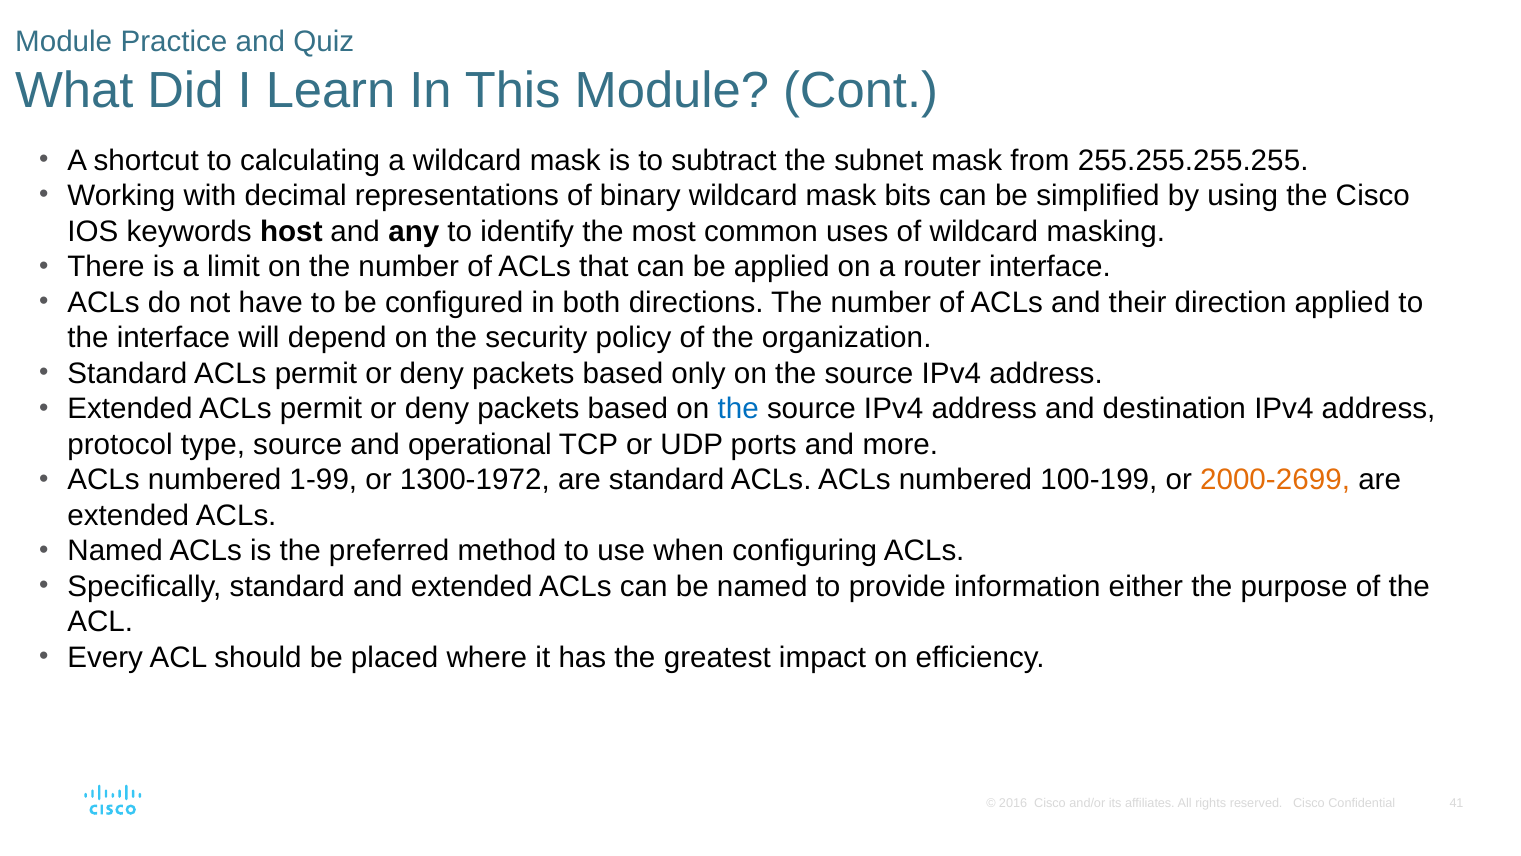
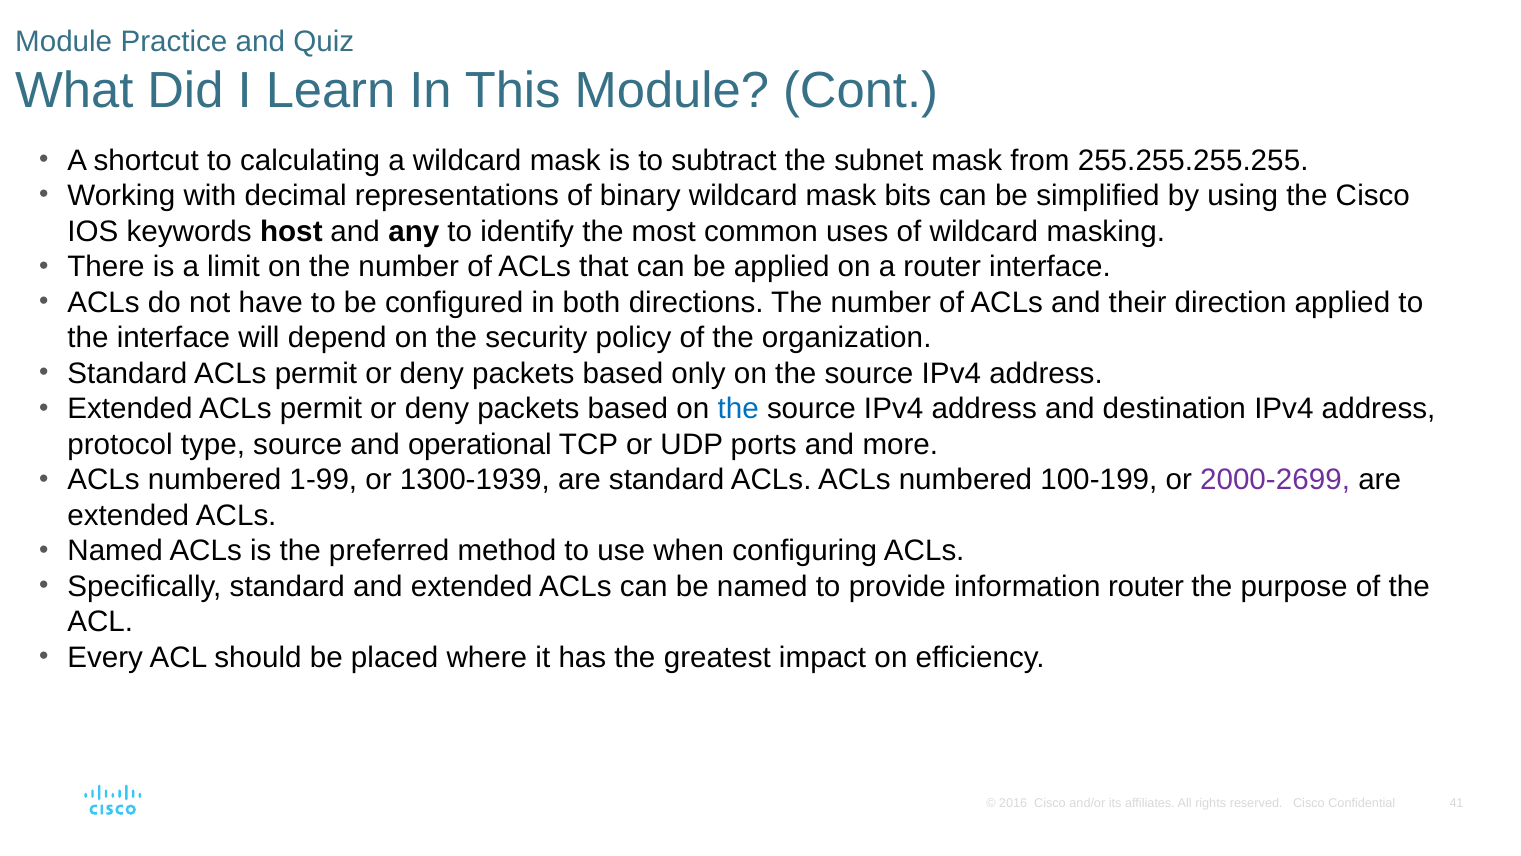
1300-1972: 1300-1972 -> 1300-1939
2000-2699 colour: orange -> purple
information either: either -> router
